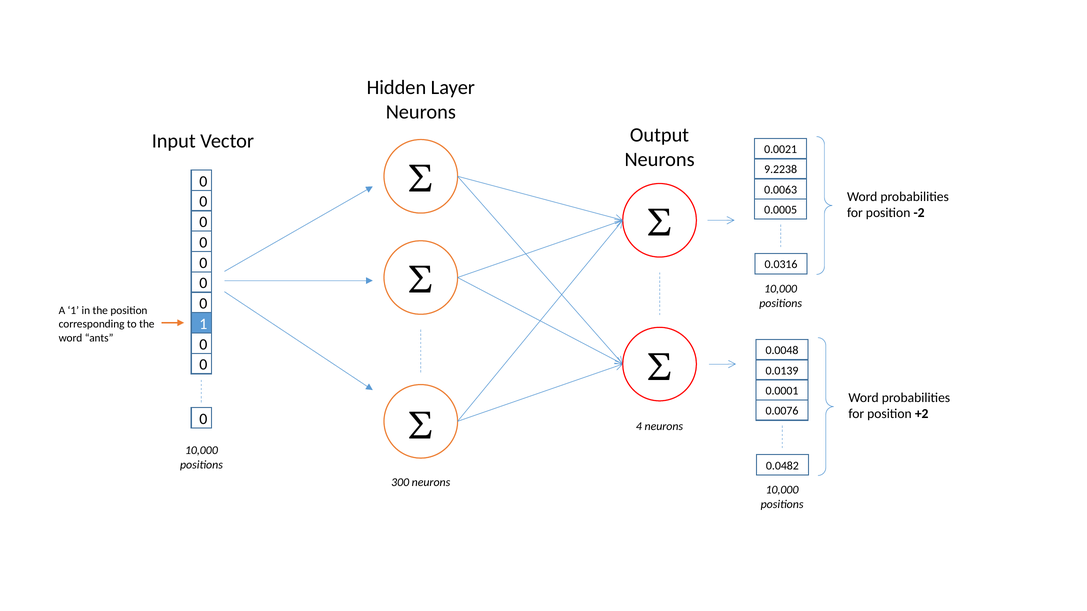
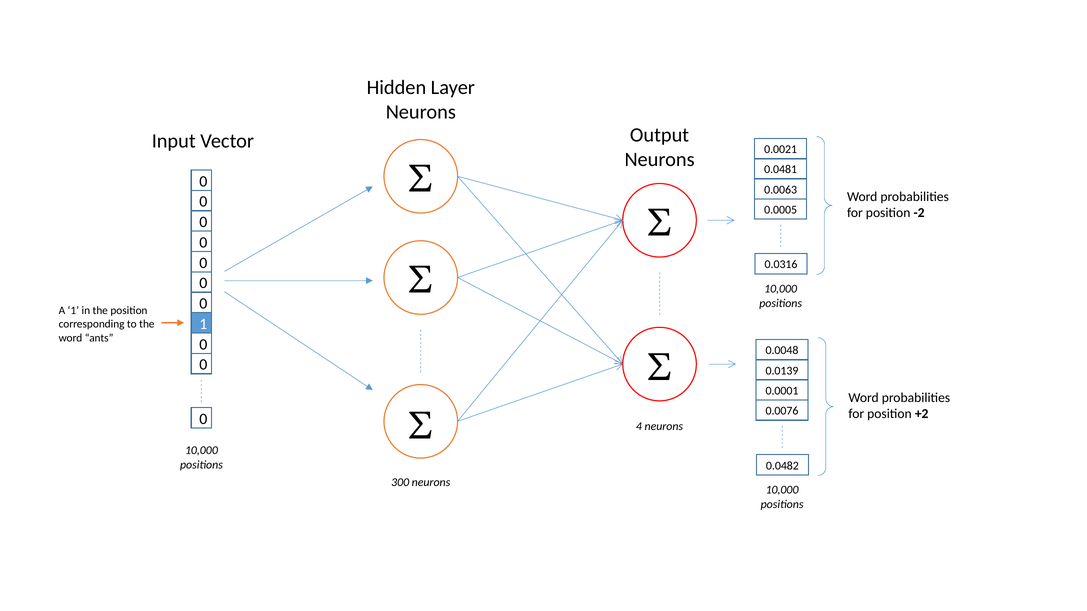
9.2238: 9.2238 -> 0.0481
